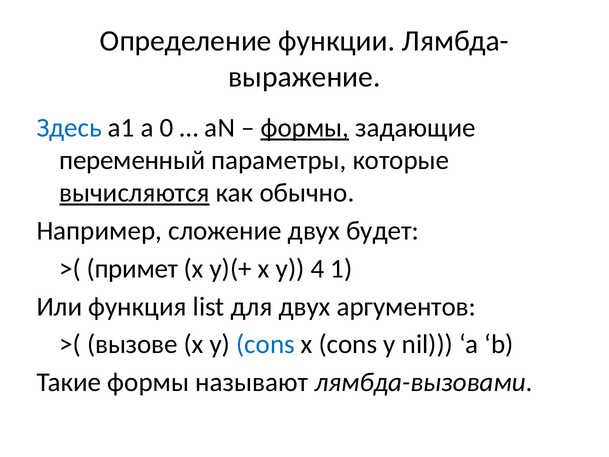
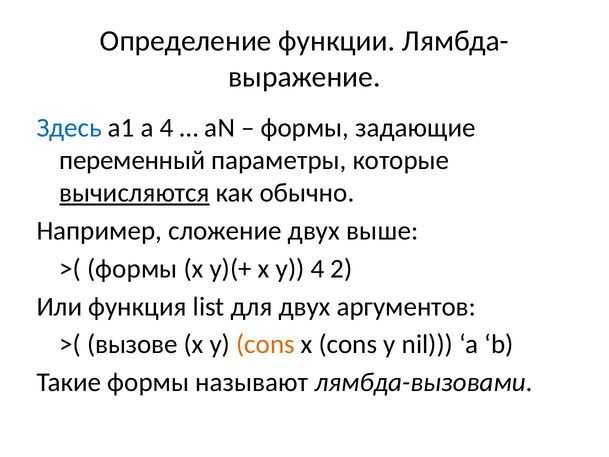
а 0: 0 -> 4
формы at (305, 128) underline: present -> none
будет: будет -> выше
примет at (133, 269): примет -> формы
1: 1 -> 2
cons at (266, 344) colour: blue -> orange
